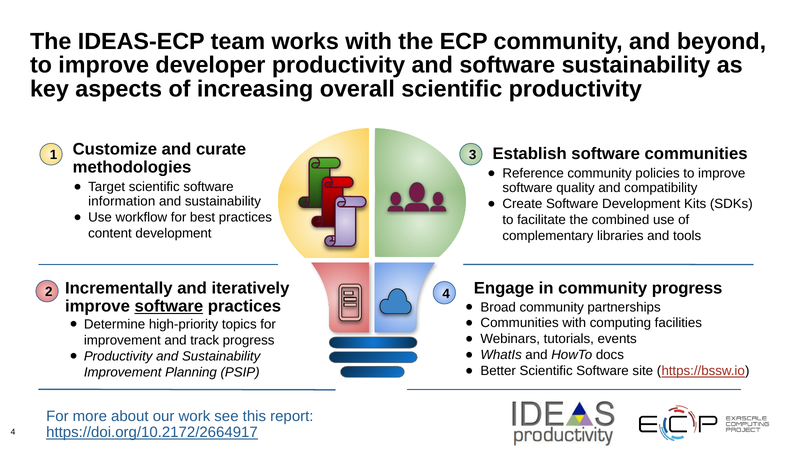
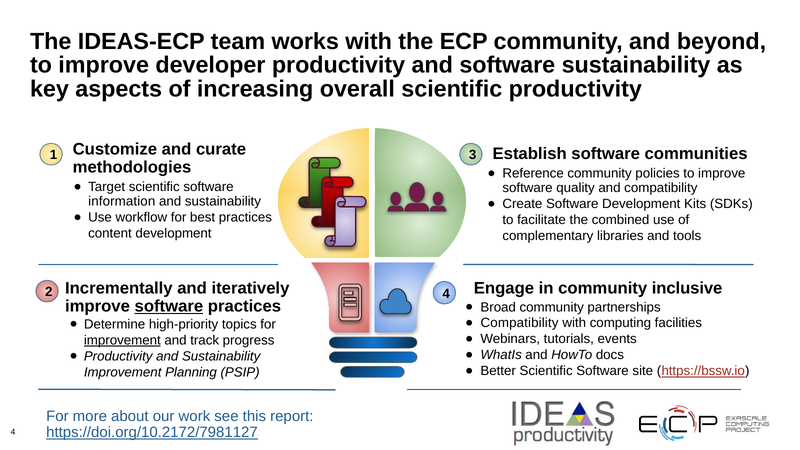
community progress: progress -> inclusive
Communities at (520, 323): Communities -> Compatibility
improvement at (122, 340) underline: none -> present
https://doi.org/10.2172/2664917: https://doi.org/10.2172/2664917 -> https://doi.org/10.2172/7981127
